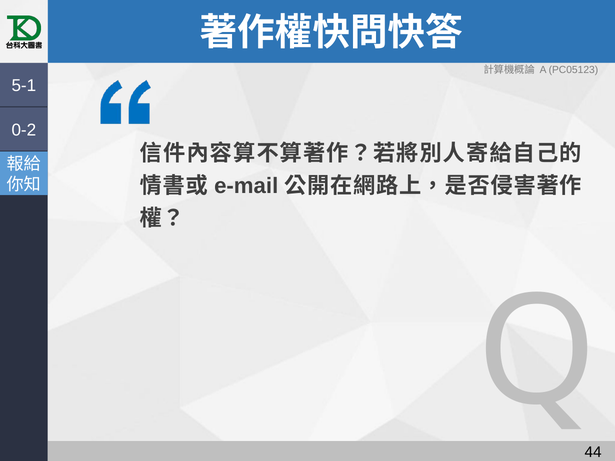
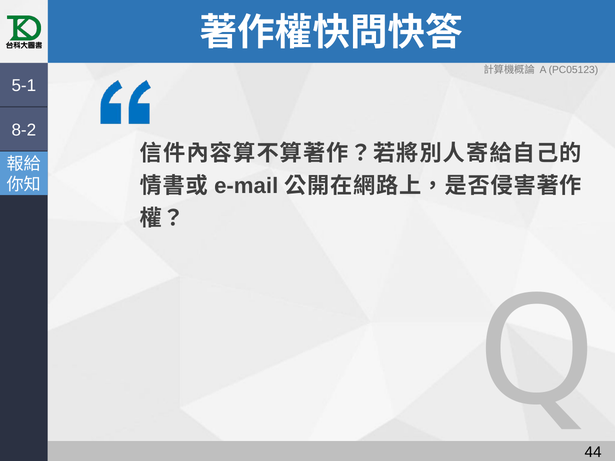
0-2: 0-2 -> 8-2
